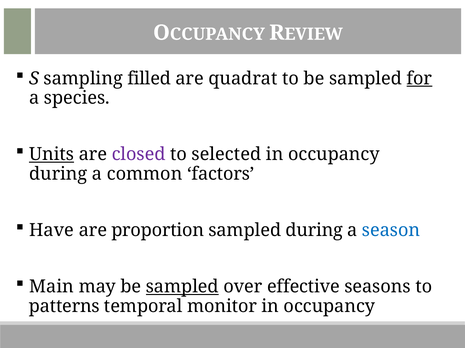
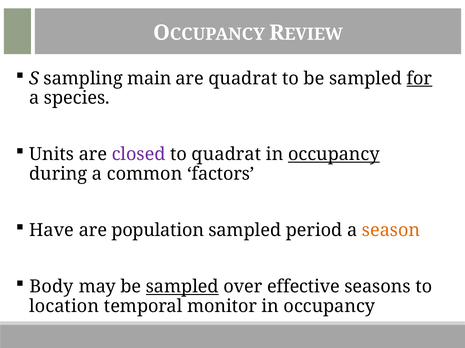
filled: filled -> main
Units underline: present -> none
to selected: selected -> quadrat
occupancy at (334, 155) underline: none -> present
proportion: proportion -> population
sampled during: during -> period
season colour: blue -> orange
Main: Main -> Body
patterns: patterns -> location
